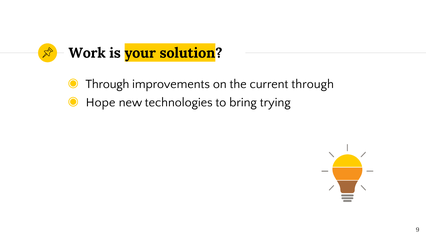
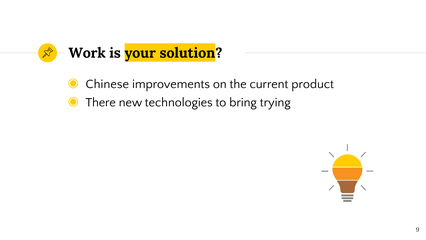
Through at (107, 84): Through -> Chinese
current through: through -> product
Hope: Hope -> There
